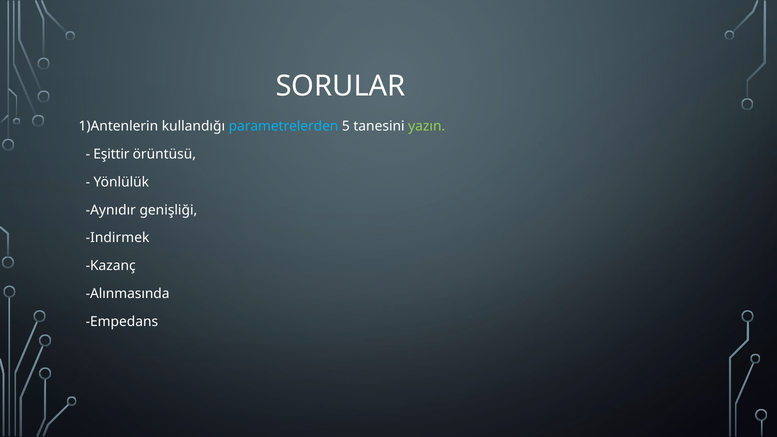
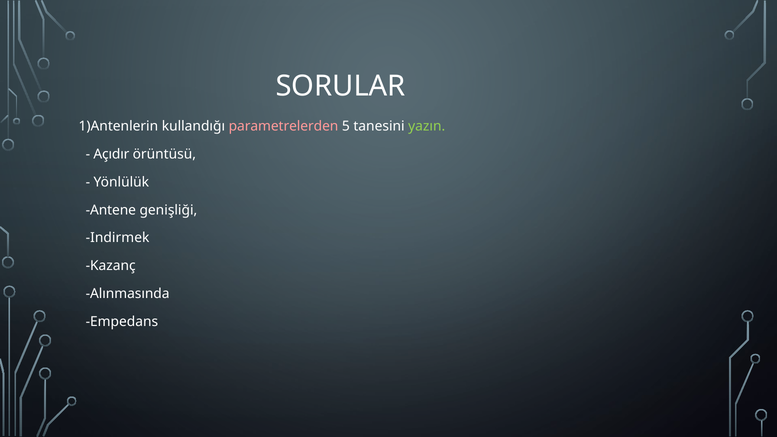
parametrelerden colour: light blue -> pink
Eşittir: Eşittir -> Açıdır
Aynıdır: Aynıdır -> Antene
